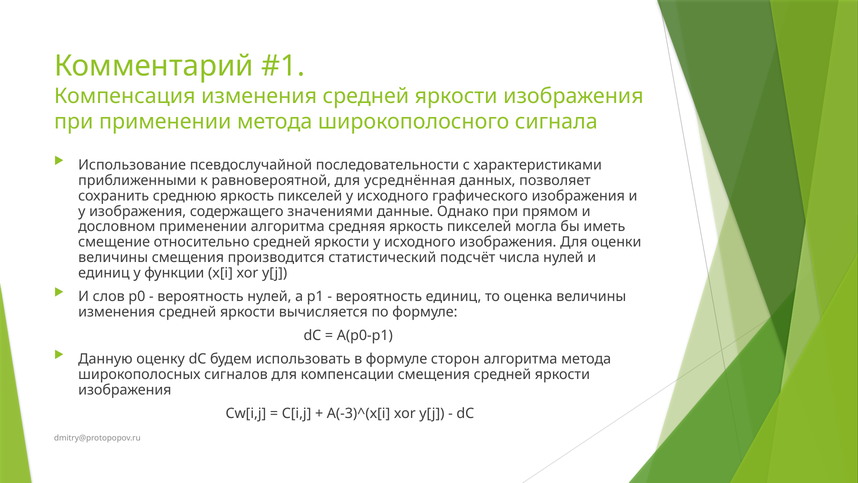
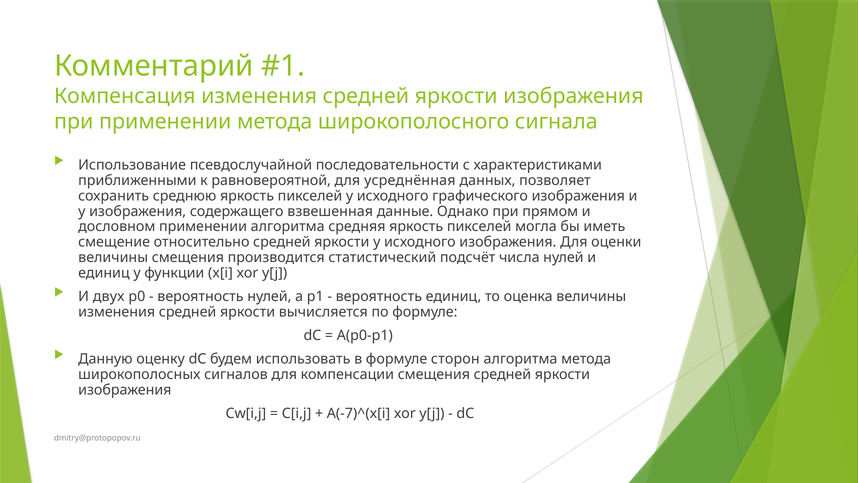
значениями: значениями -> взвешенная
слов: слов -> двух
A(-3)^(x[i: A(-3)^(x[i -> A(-7)^(x[i
